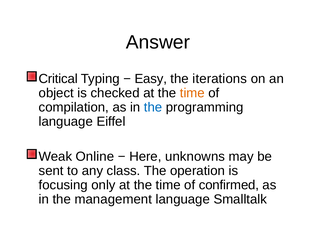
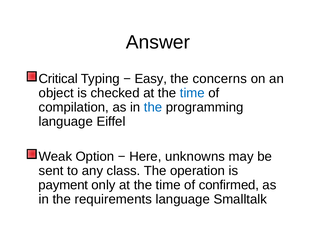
iterations: iterations -> concerns
time at (192, 93) colour: orange -> blue
Online: Online -> Option
focusing: focusing -> payment
management: management -> requirements
